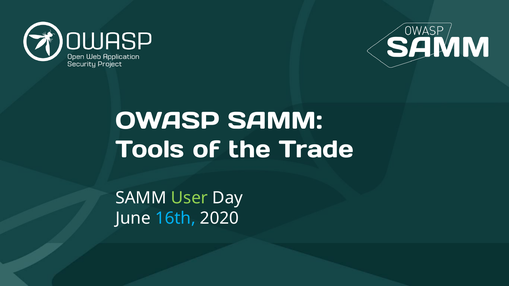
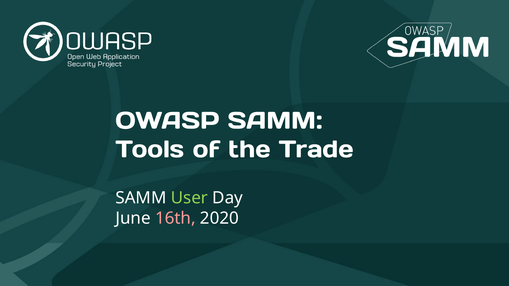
16th colour: light blue -> pink
